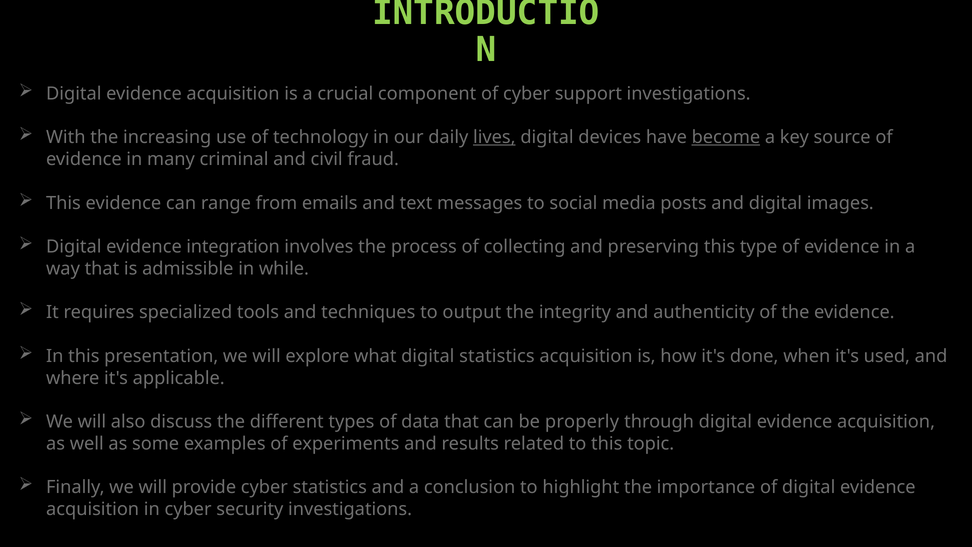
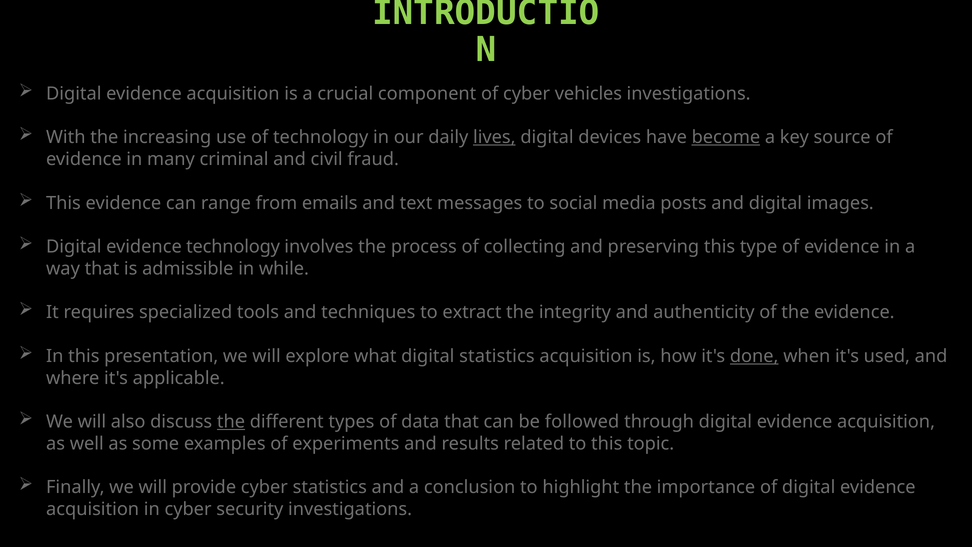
support: support -> vehicles
evidence integration: integration -> technology
output: output -> extract
done underline: none -> present
the at (231, 422) underline: none -> present
properly: properly -> followed
